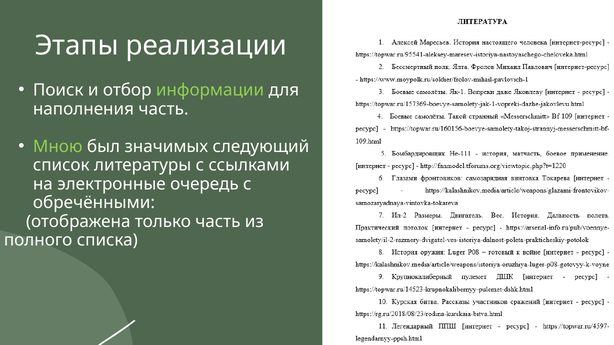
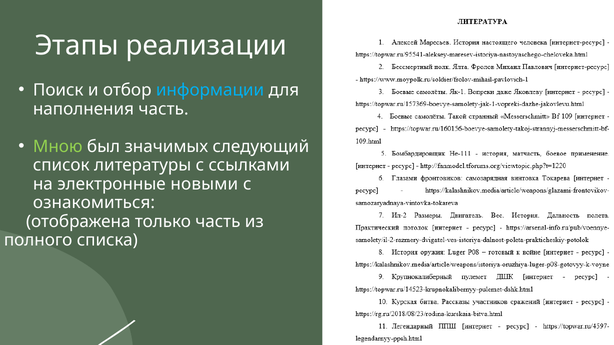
информации colour: light green -> light blue
очередь: очередь -> новыми
обречёнными: обречёнными -> ознакомиться
